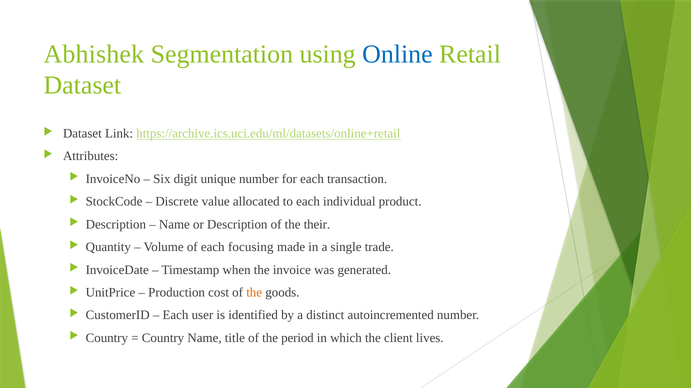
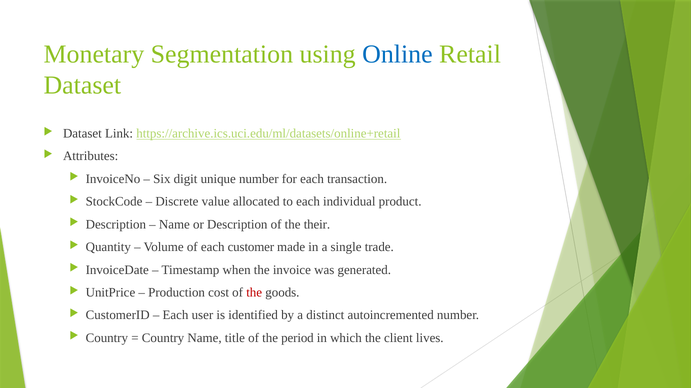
Abhishek: Abhishek -> Monetary
focusing: focusing -> customer
the at (254, 293) colour: orange -> red
